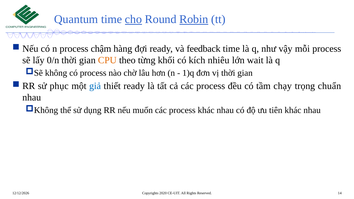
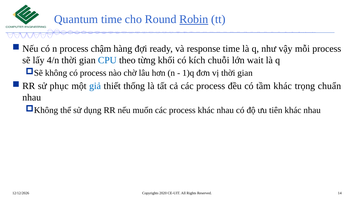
cho underline: present -> none
feedback: feedback -> response
0/n: 0/n -> 4/n
CPU colour: orange -> blue
nhiêu: nhiêu -> chuỗi
thiết ready: ready -> thống
tầm chạy: chạy -> khác
